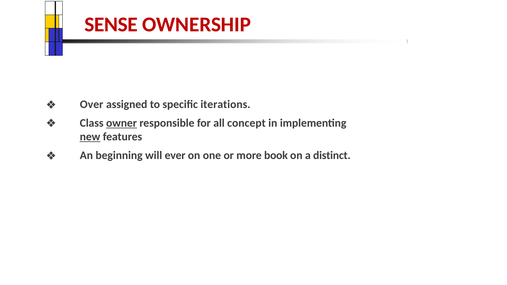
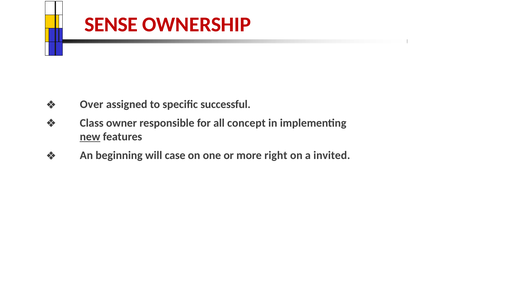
iterations: iterations -> successful
owner underline: present -> none
ever: ever -> case
book: book -> right
distinct: distinct -> invited
